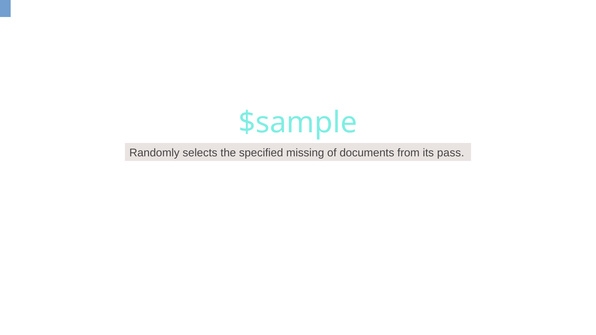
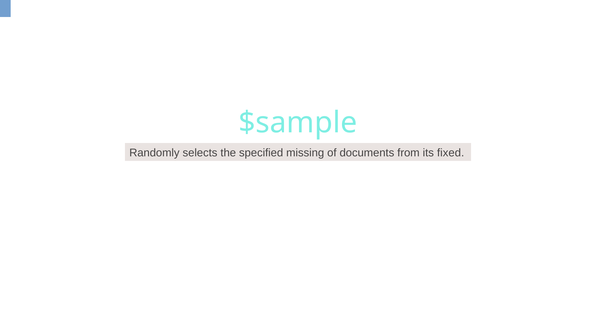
pass: pass -> fixed
